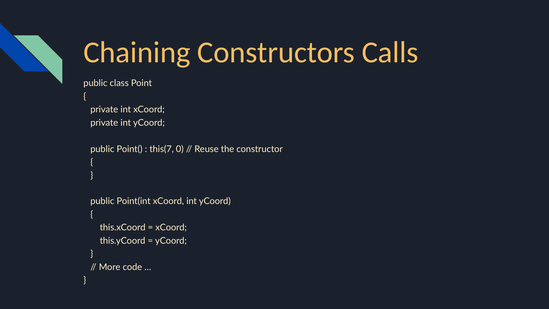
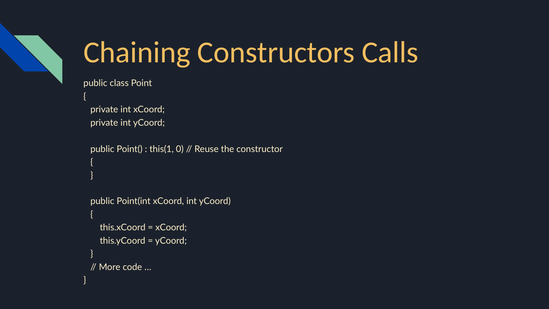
this(7: this(7 -> this(1
